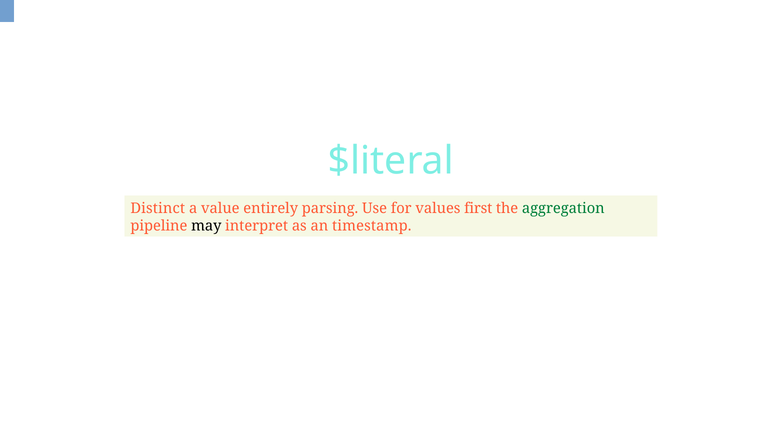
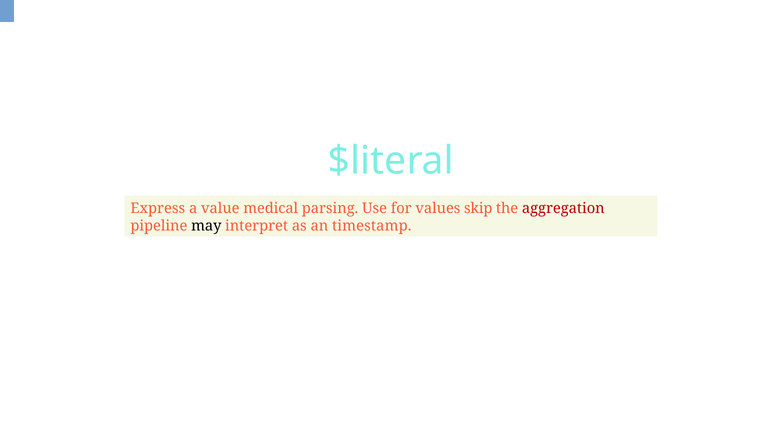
Distinct: Distinct -> Express
entirely: entirely -> medical
first: first -> skip
aggregation colour: green -> red
